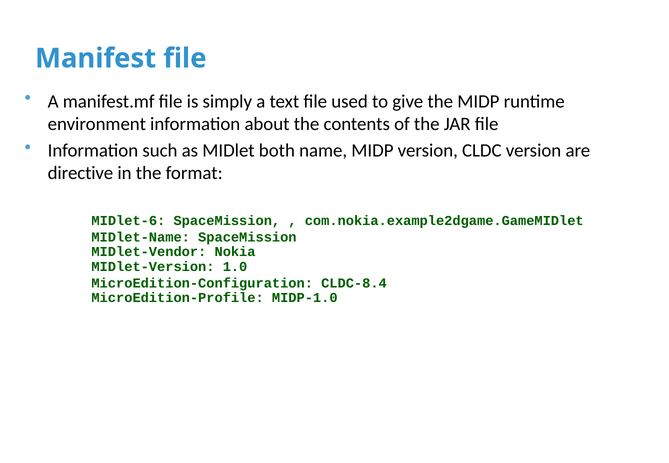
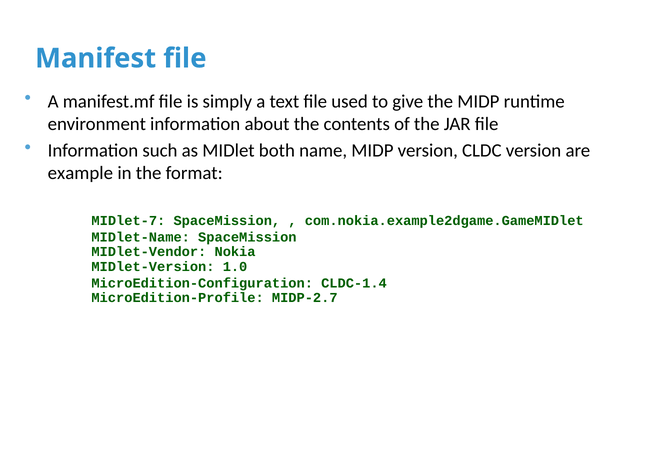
directive: directive -> example
MIDlet-6: MIDlet-6 -> MIDlet-7
CLDC-8.4: CLDC-8.4 -> CLDC-1.4
MIDP-1.0: MIDP-1.0 -> MIDP-2.7
